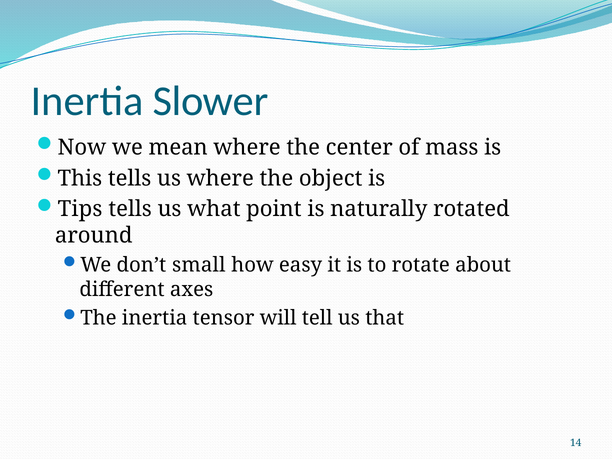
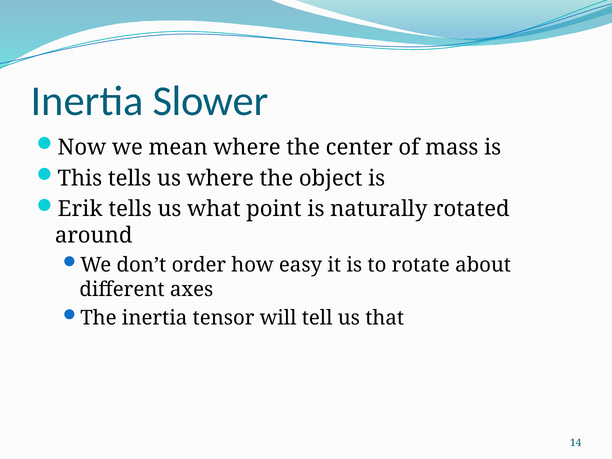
Tips: Tips -> Erik
small: small -> order
